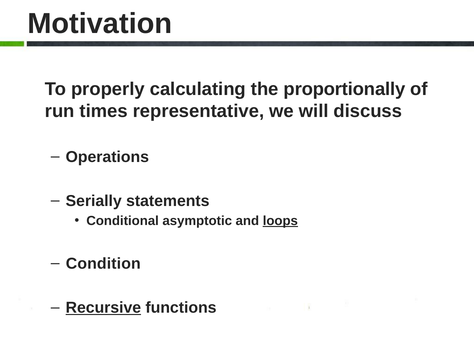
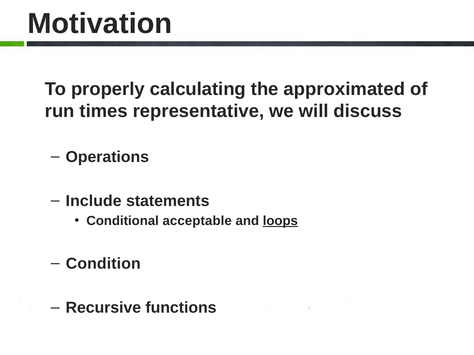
proportionally: proportionally -> approximated
Serially: Serially -> Include
asymptotic: asymptotic -> acceptable
Recursive underline: present -> none
